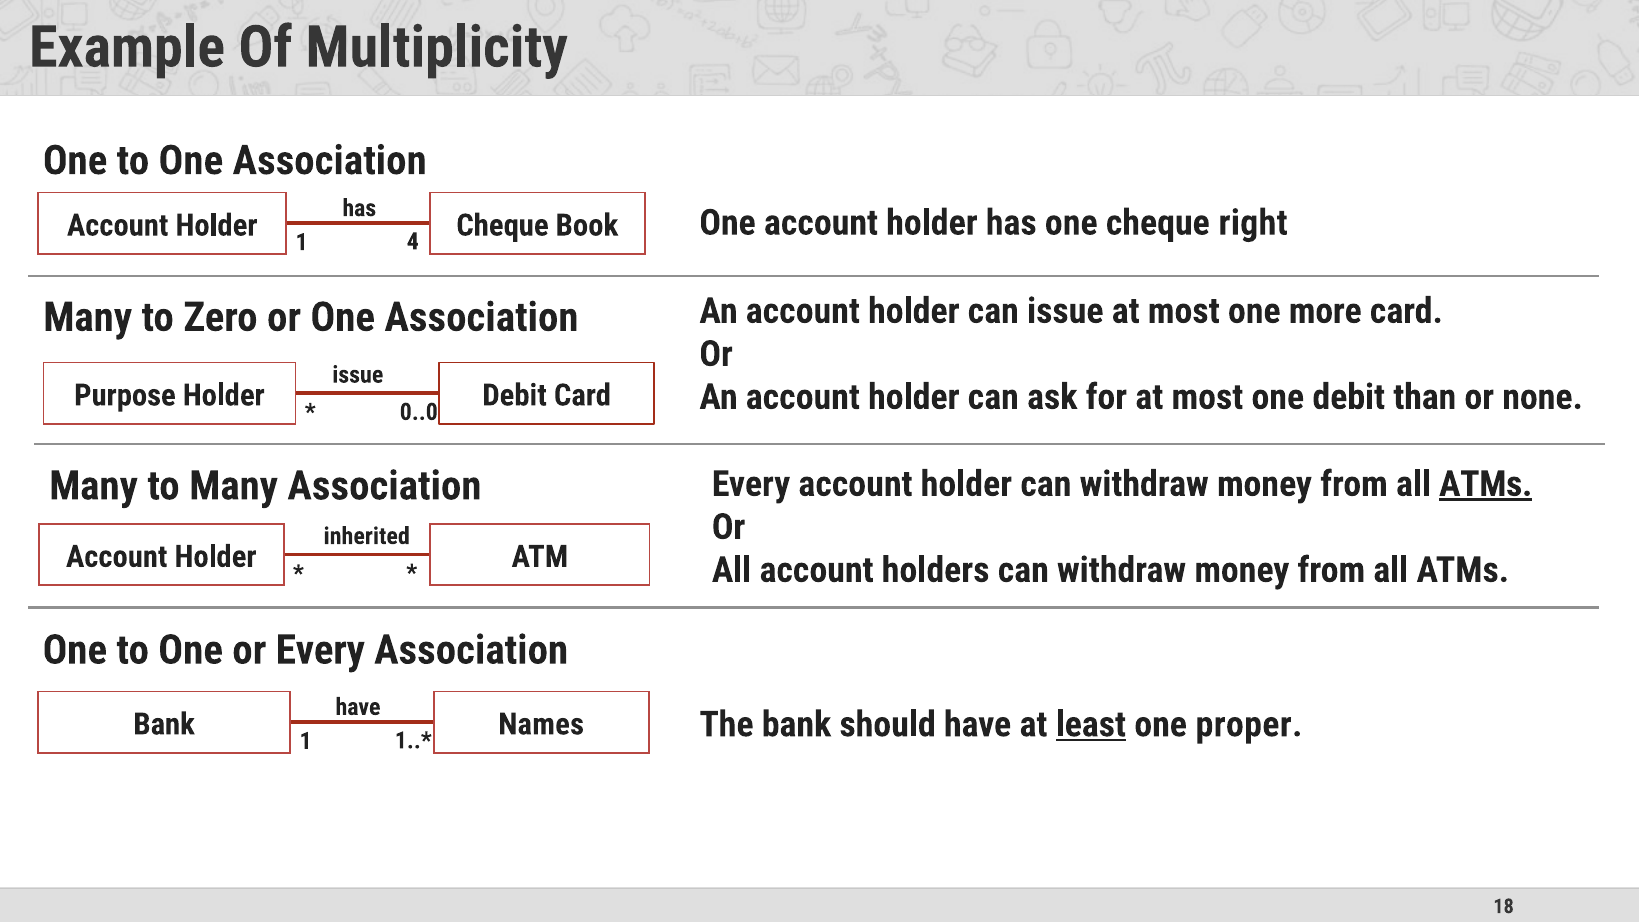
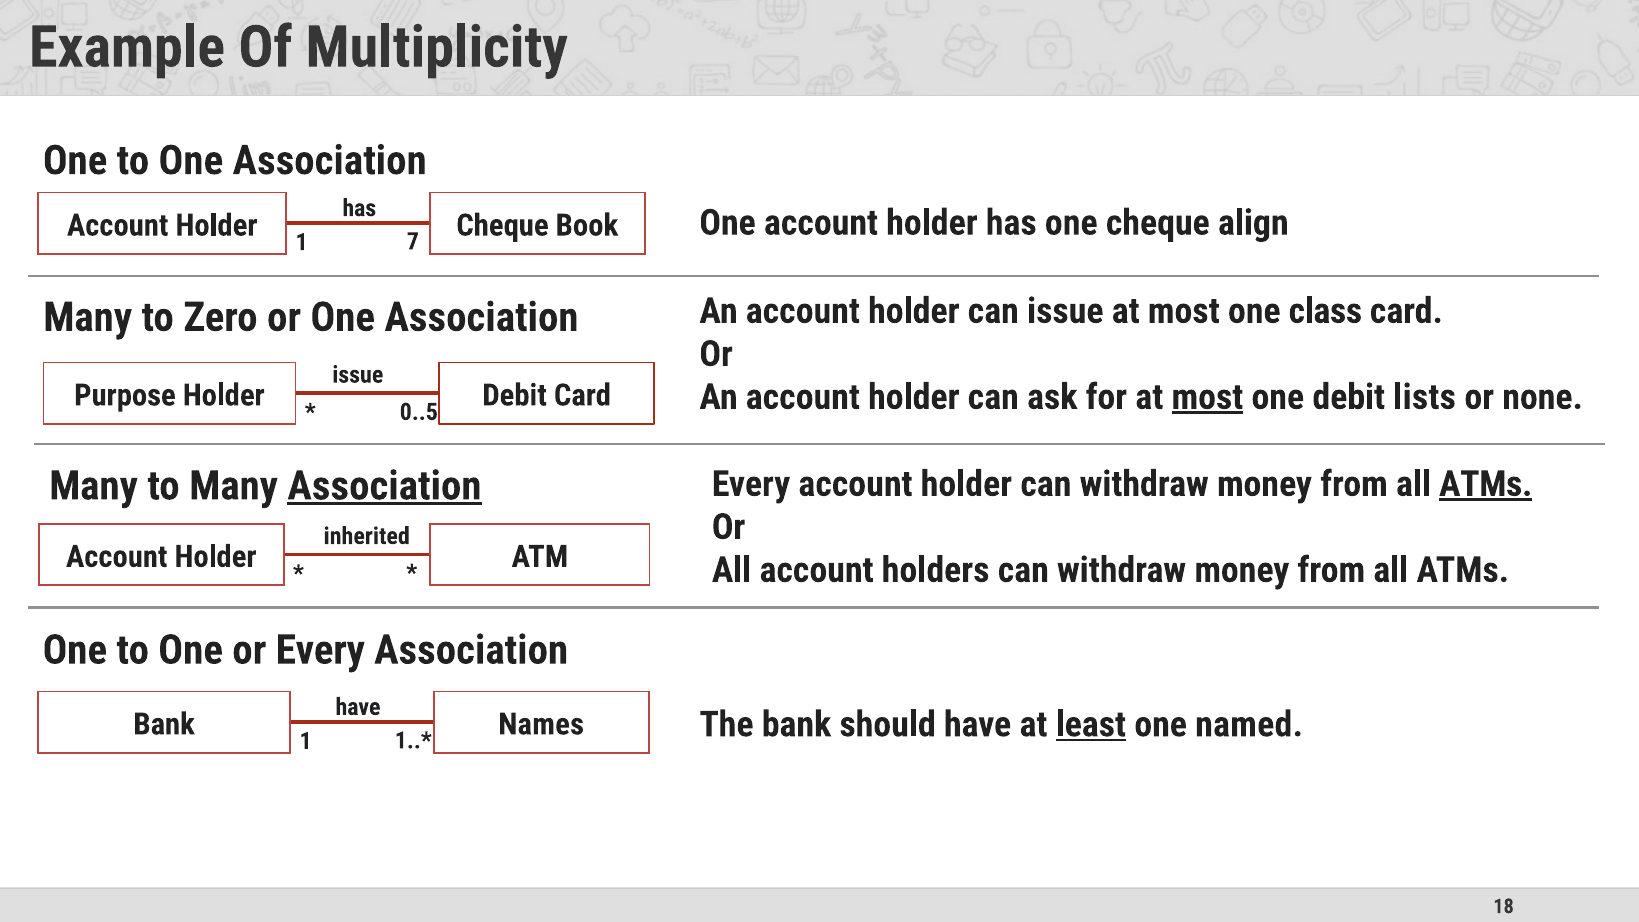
right: right -> align
4: 4 -> 7
more: more -> class
most at (1207, 397) underline: none -> present
than: than -> lists
0..0: 0..0 -> 0..5
Association at (384, 486) underline: none -> present
proper: proper -> named
